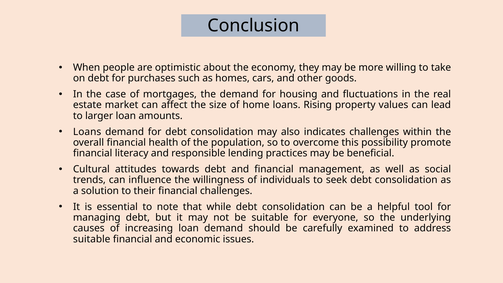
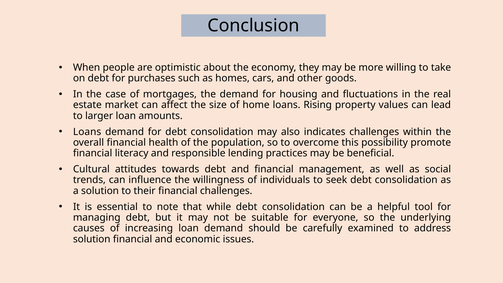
suitable at (92, 239): suitable -> solution
